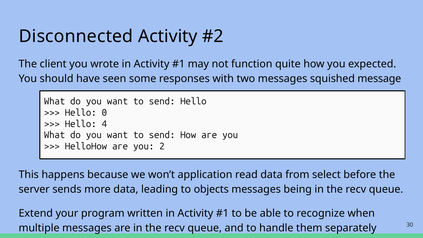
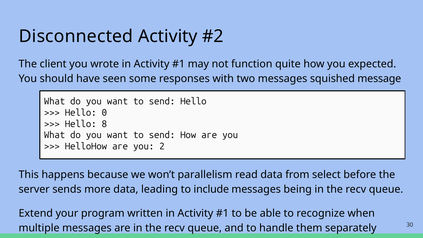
4: 4 -> 8
application: application -> parallelism
objects: objects -> include
